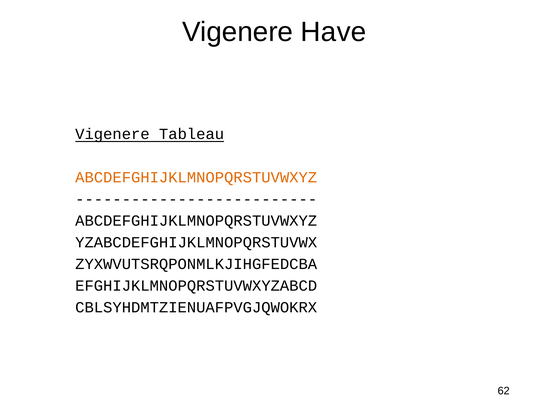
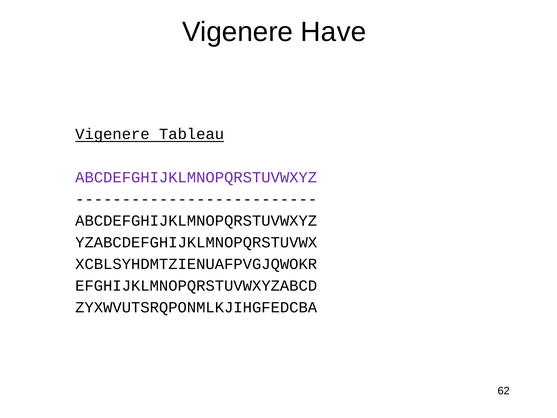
ABCDEFGHIJKLMNOPQRSTUVWXYZ at (196, 177) colour: orange -> purple
ZYXWVUTSRQPONMLKJIHGFEDCBA: ZYXWVUTSRQPONMLKJIHGFEDCBA -> XCBLSYHDMTZIENUAFPVGJQWOKR
CBLSYHDMTZIENUAFPVGJQWOKRX: CBLSYHDMTZIENUAFPVGJQWOKRX -> ZYXWVUTSRQPONMLKJIHGFEDCBA
